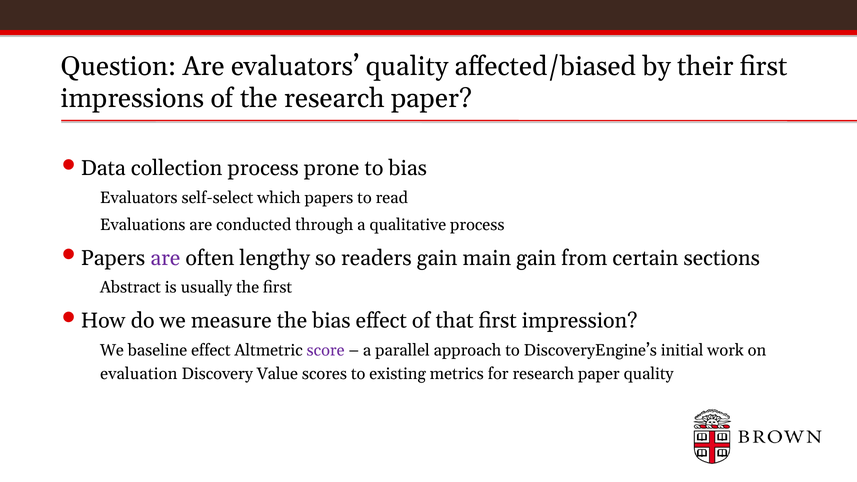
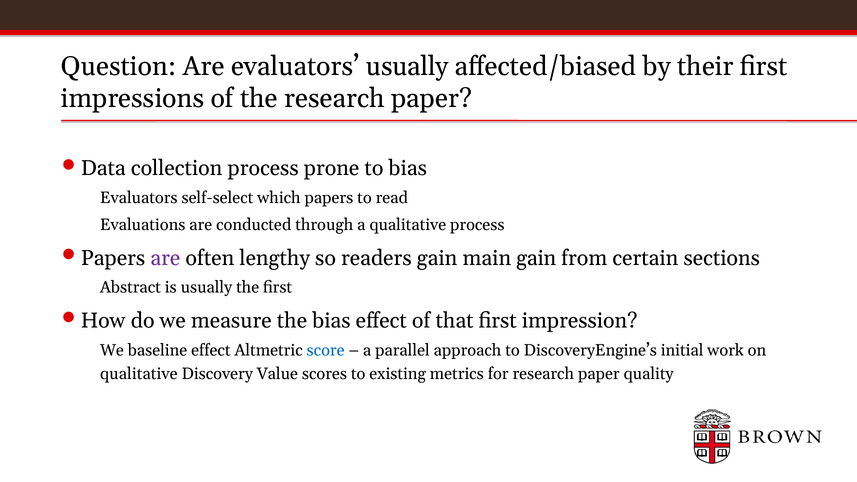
evaluators quality: quality -> usually
score colour: purple -> blue
evaluation at (139, 374): evaluation -> qualitative
